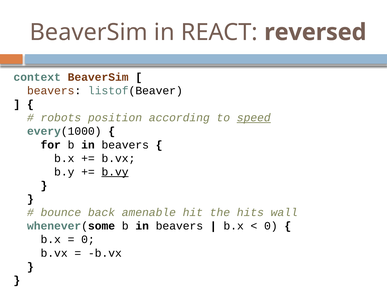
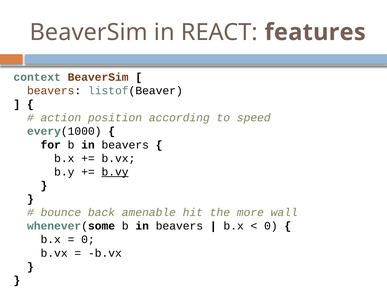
reversed: reversed -> features
robots: robots -> action
speed underline: present -> none
hits: hits -> more
